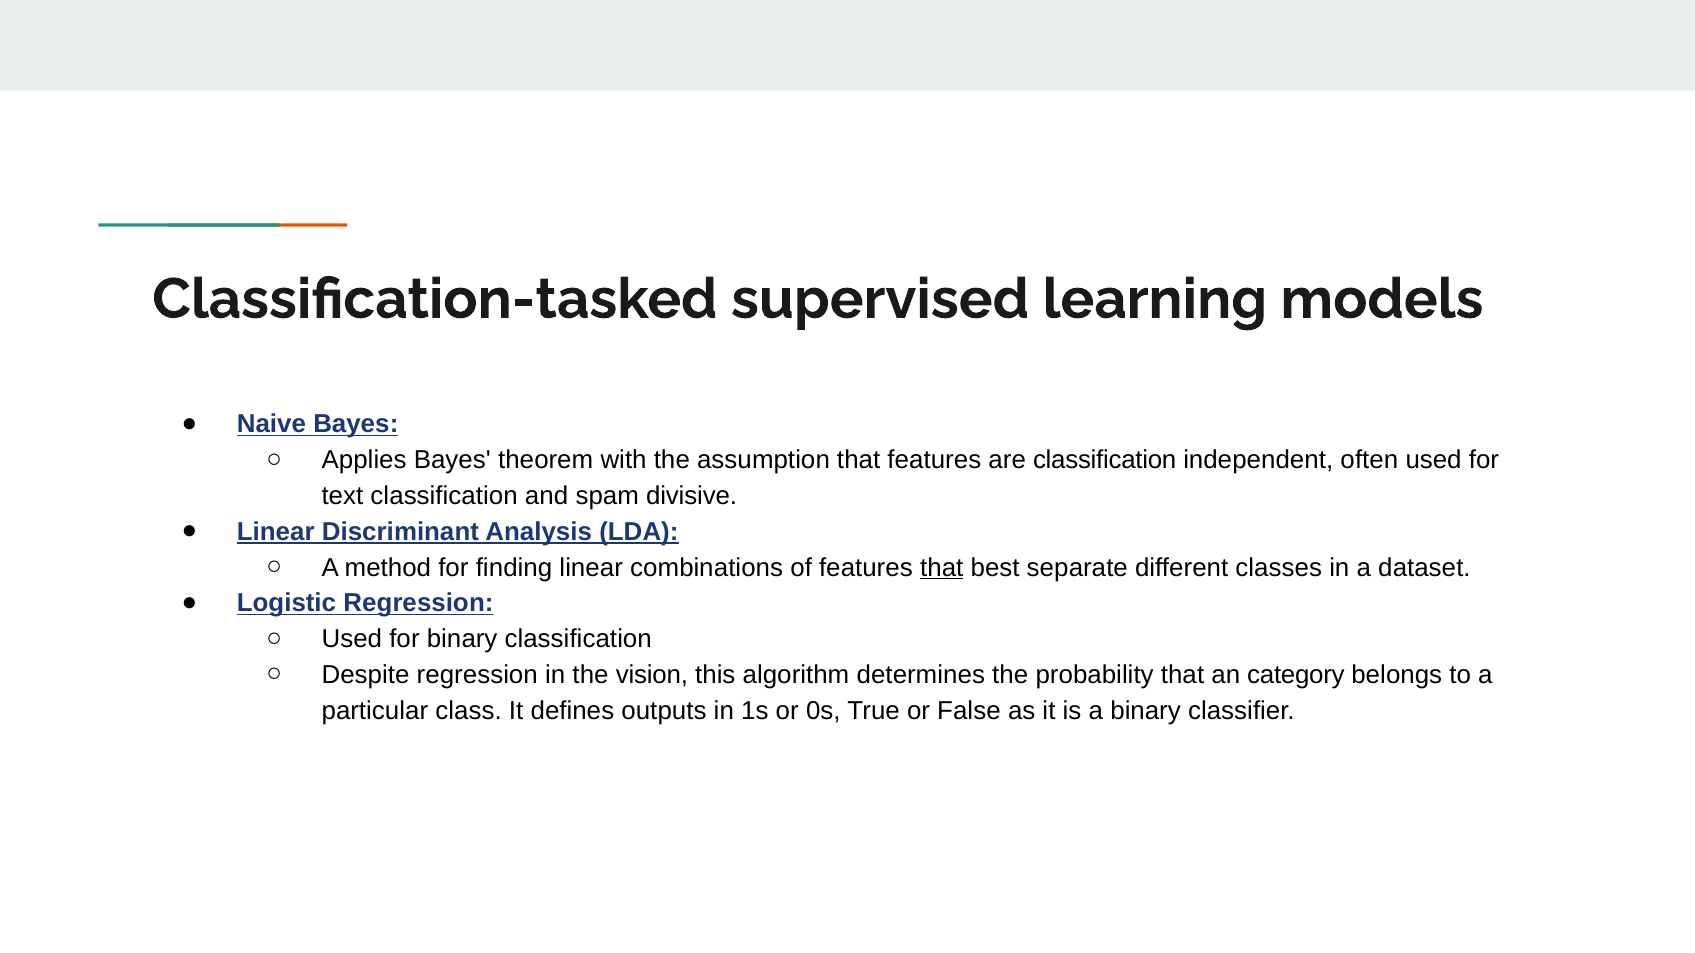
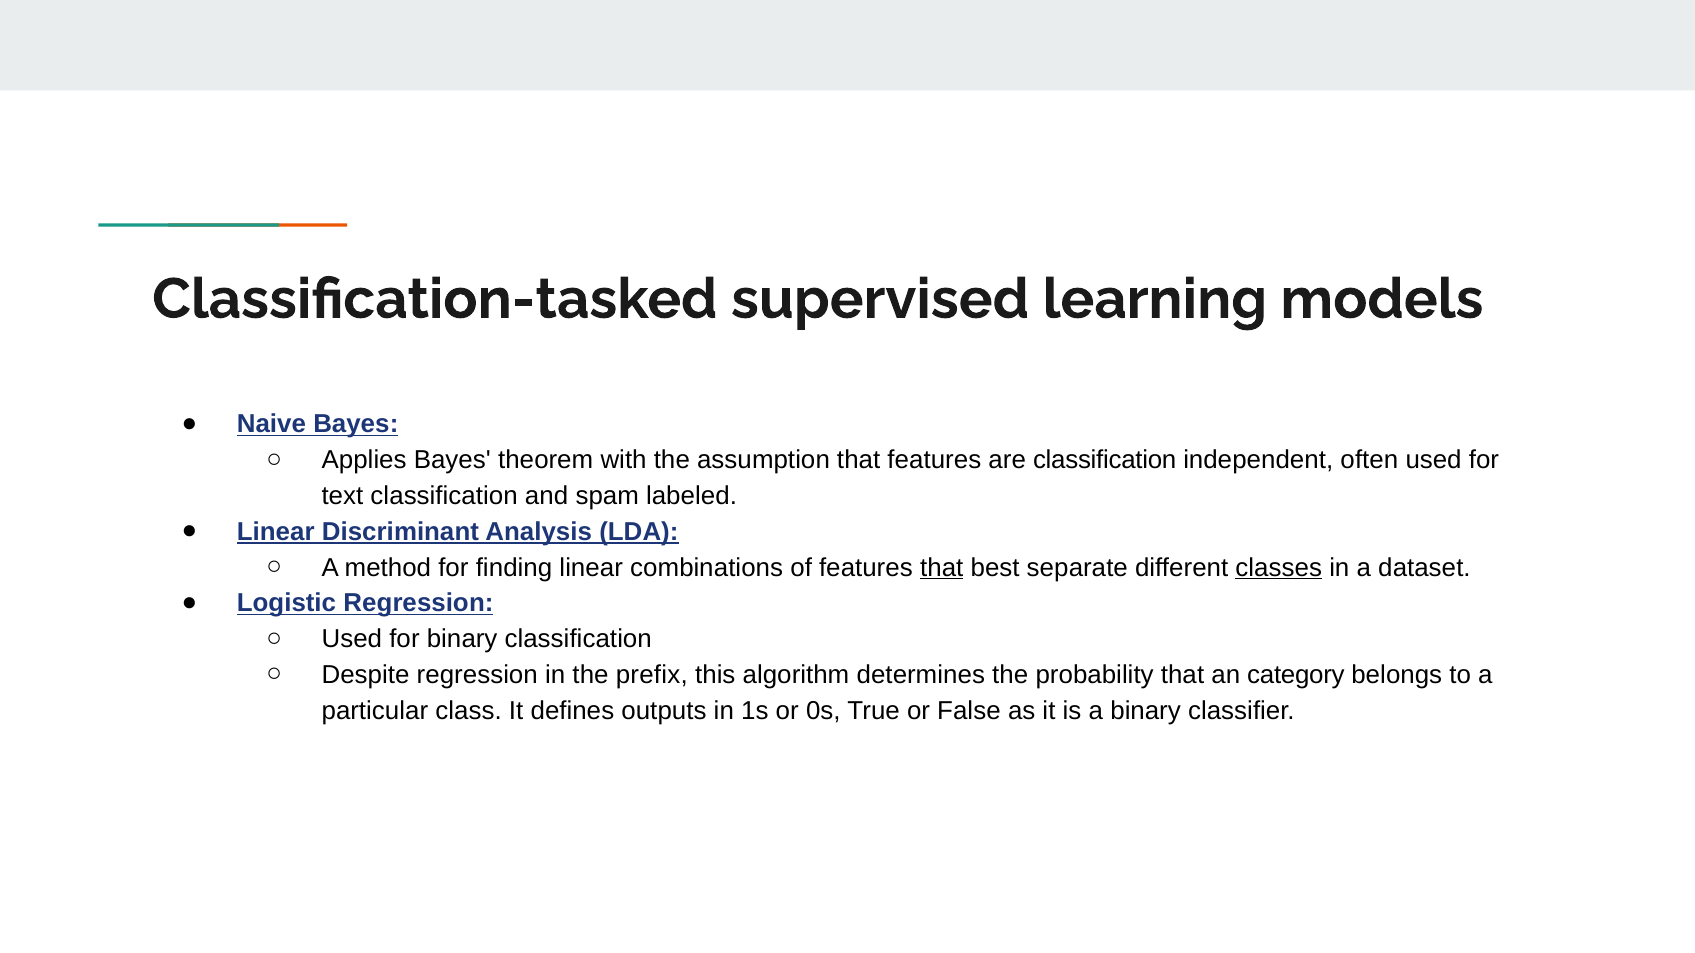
divisive: divisive -> labeled
classes underline: none -> present
vision: vision -> prefix
